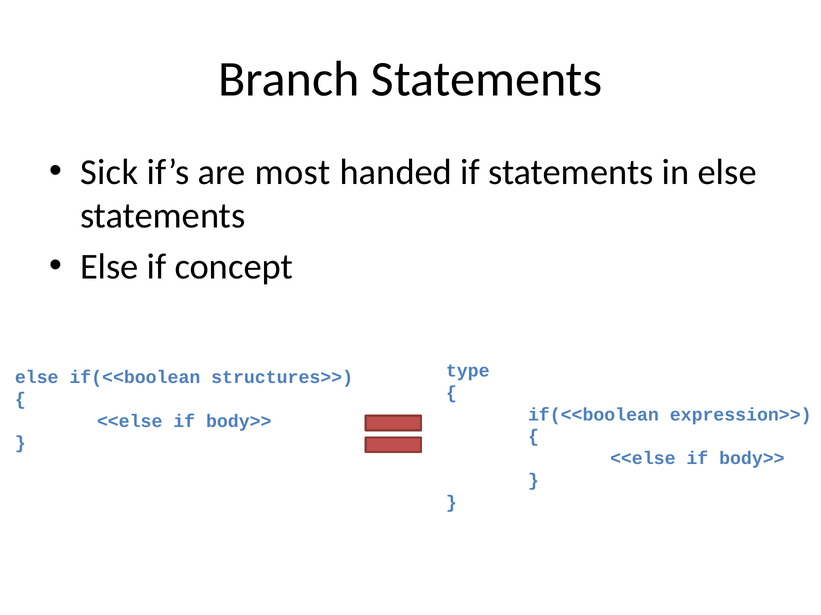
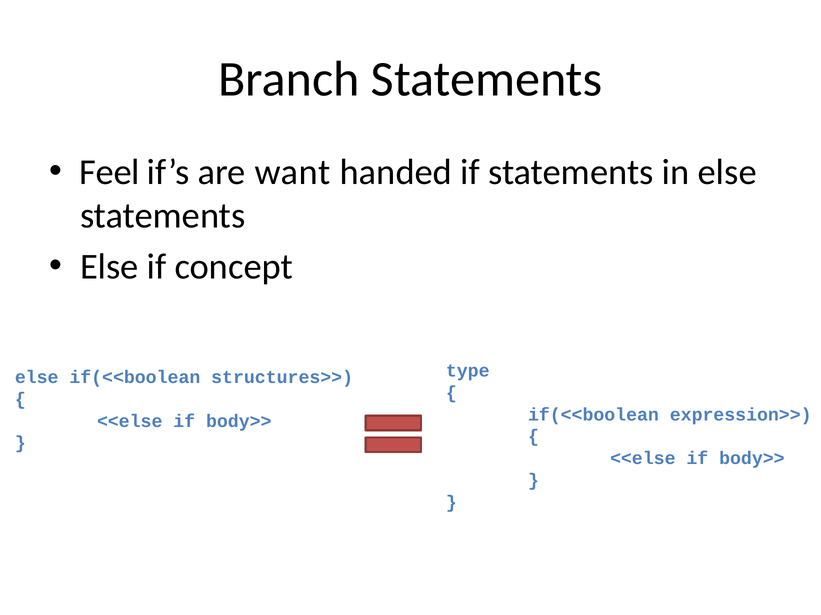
Sick: Sick -> Feel
most: most -> want
